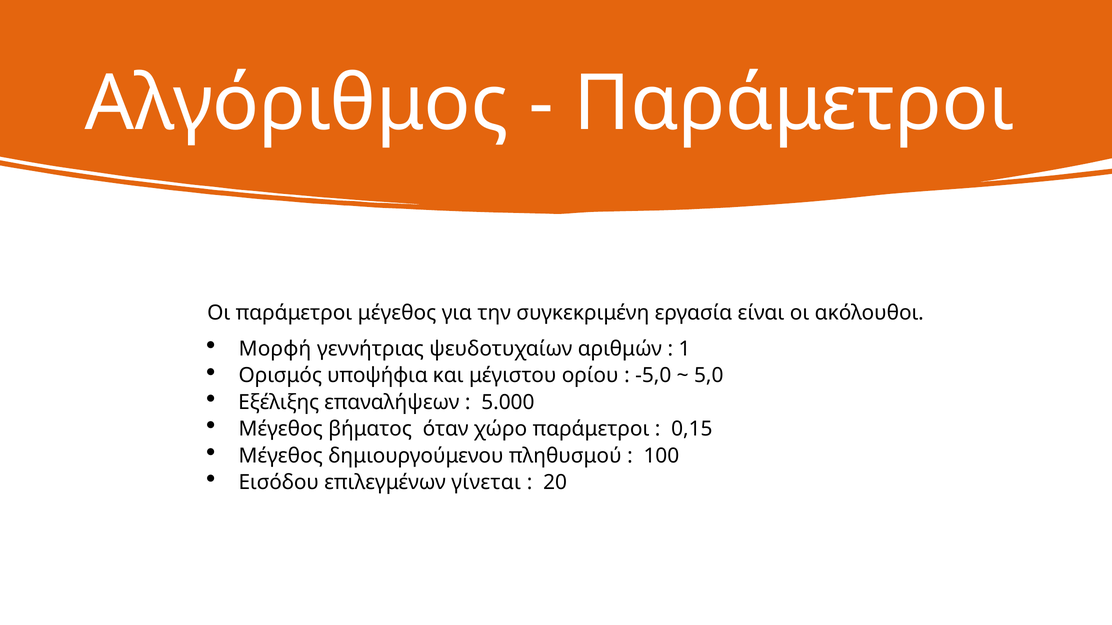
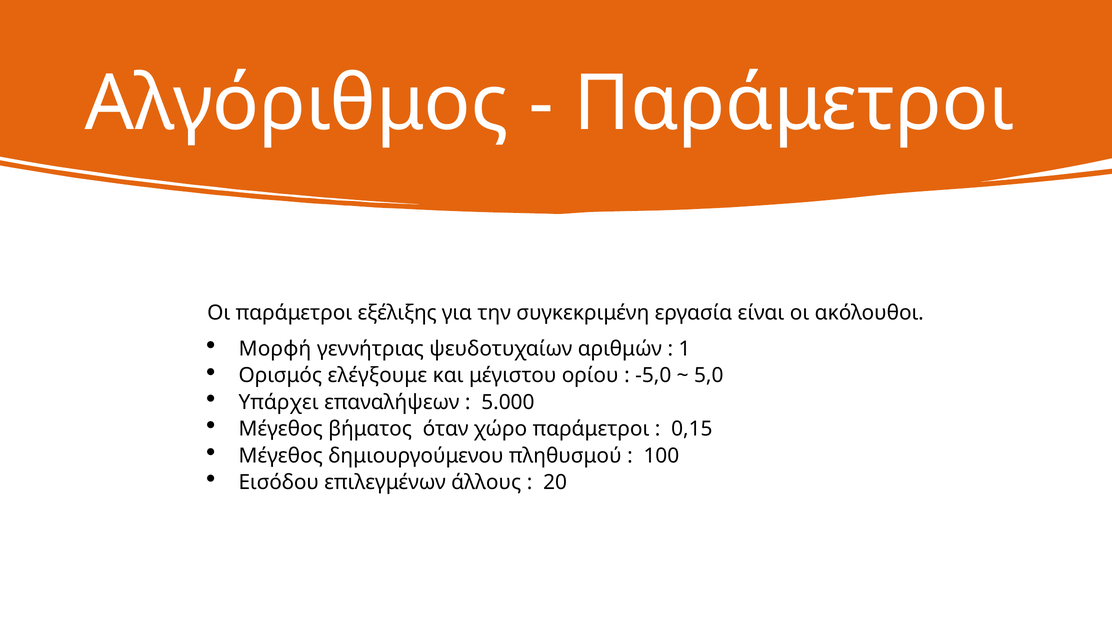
παράμετροι μέγεθος: μέγεθος -> εξέλιξης
υποψήφια: υποψήφια -> ελέγξουμε
Εξέλιξης: Εξέλιξης -> Υπάρχει
γίνεται: γίνεται -> άλλους
